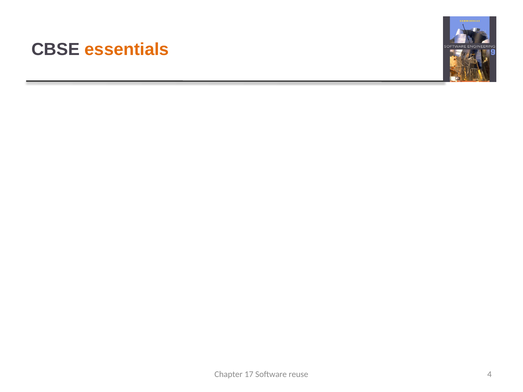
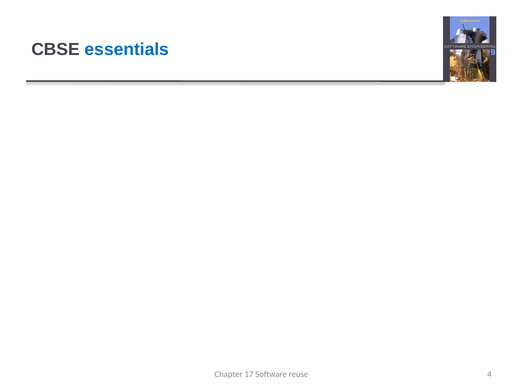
essentials colour: orange -> blue
